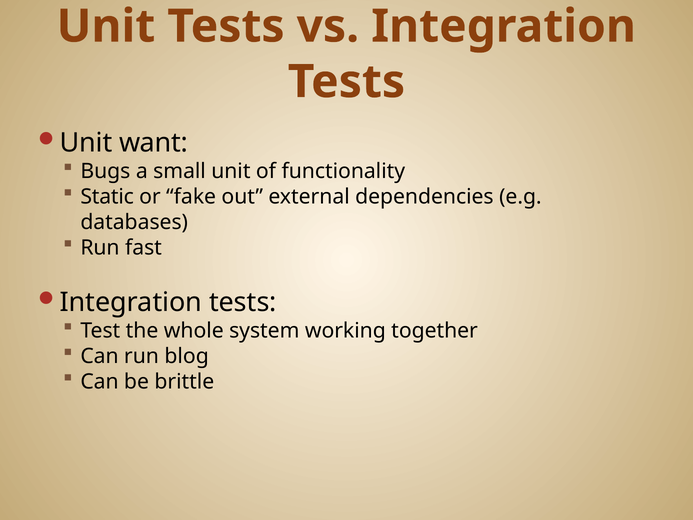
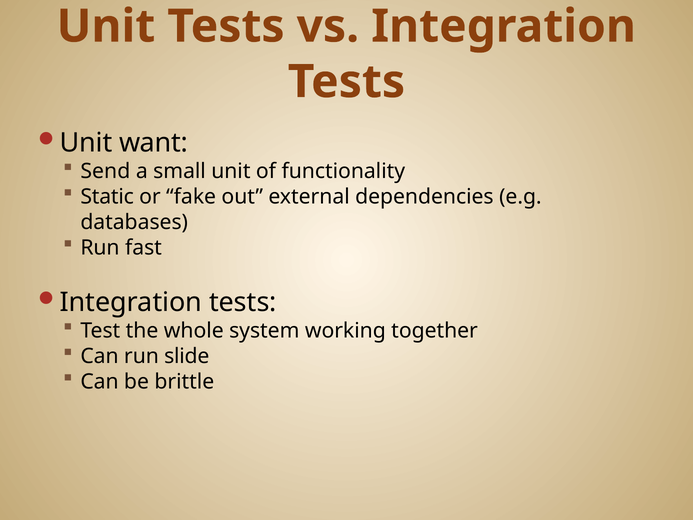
Bugs: Bugs -> Send
blog: blog -> slide
